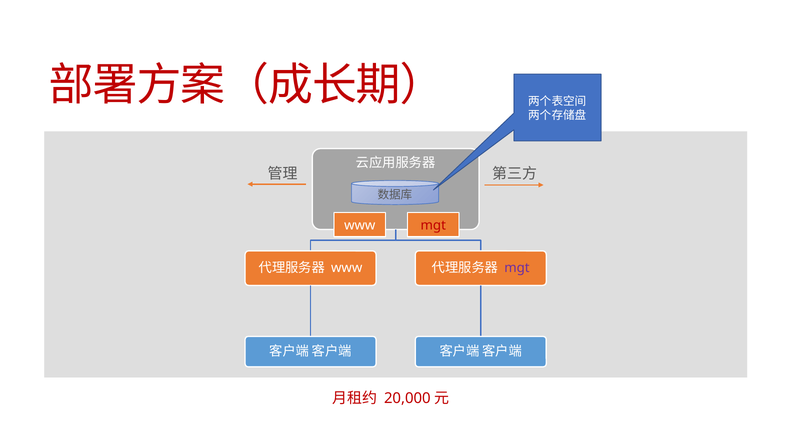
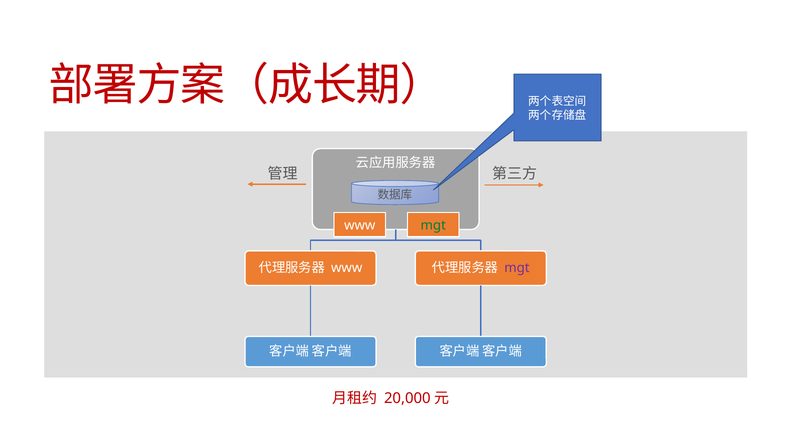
mgt at (433, 226) colour: red -> green
